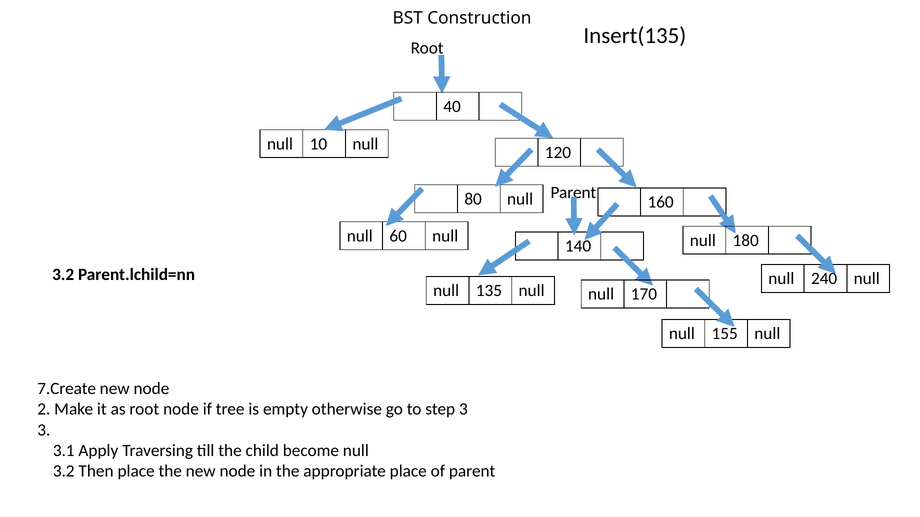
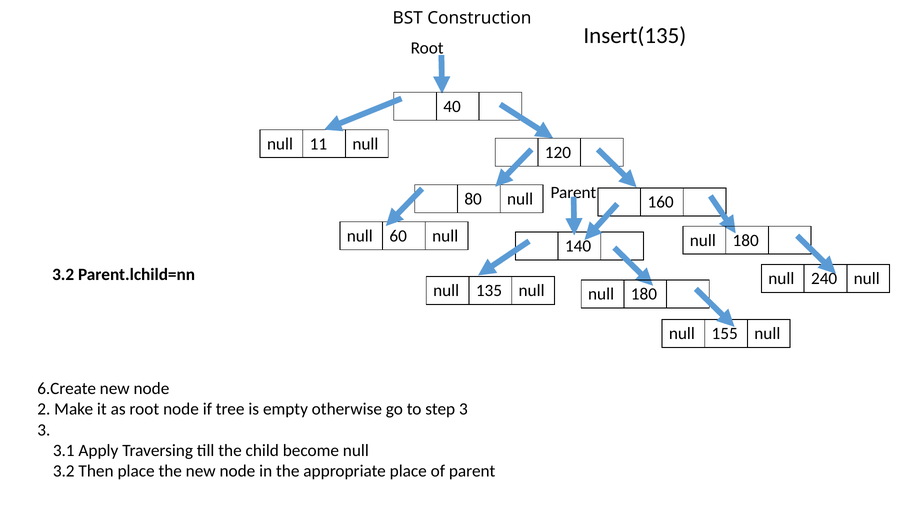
10: 10 -> 11
170 at (644, 294): 170 -> 180
7.Create: 7.Create -> 6.Create
